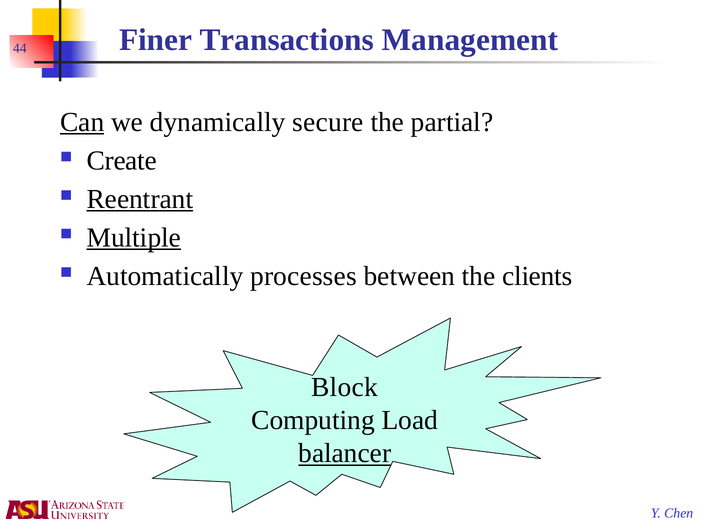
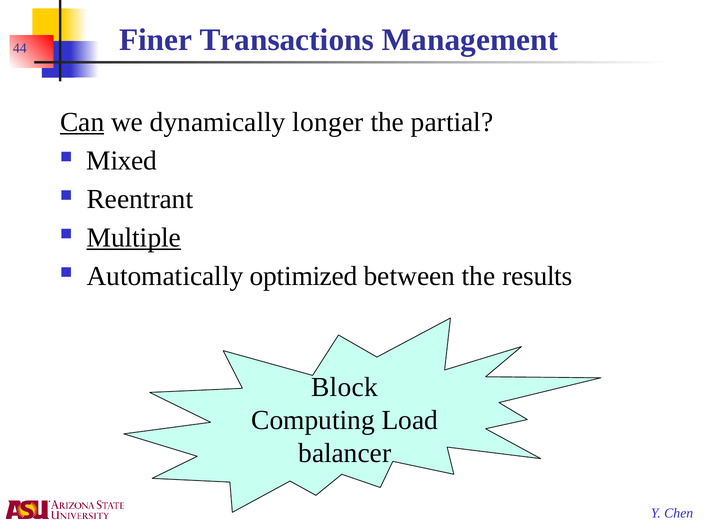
secure: secure -> longer
Create: Create -> Mixed
Reentrant underline: present -> none
processes: processes -> optimized
clients: clients -> results
balancer underline: present -> none
